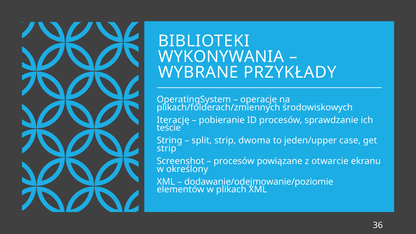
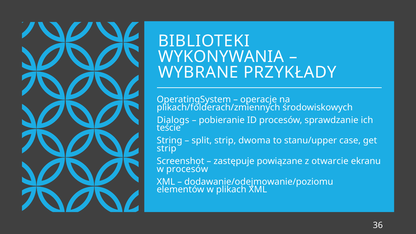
Iterację: Iterację -> Dialogs
jeden/upper: jeden/upper -> stanu/upper
procesów at (234, 161): procesów -> zastępuje
w określony: określony -> procesów
dodawanie/odejmowanie/poziomie: dodawanie/odejmowanie/poziomie -> dodawanie/odejmowanie/poziomu
